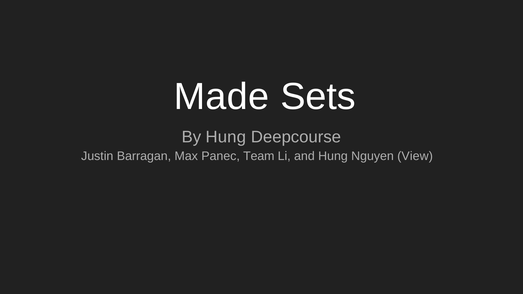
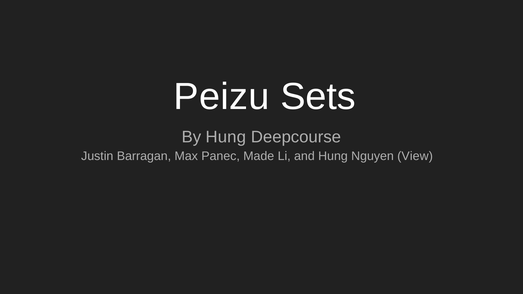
Made: Made -> Peizu
Team: Team -> Made
